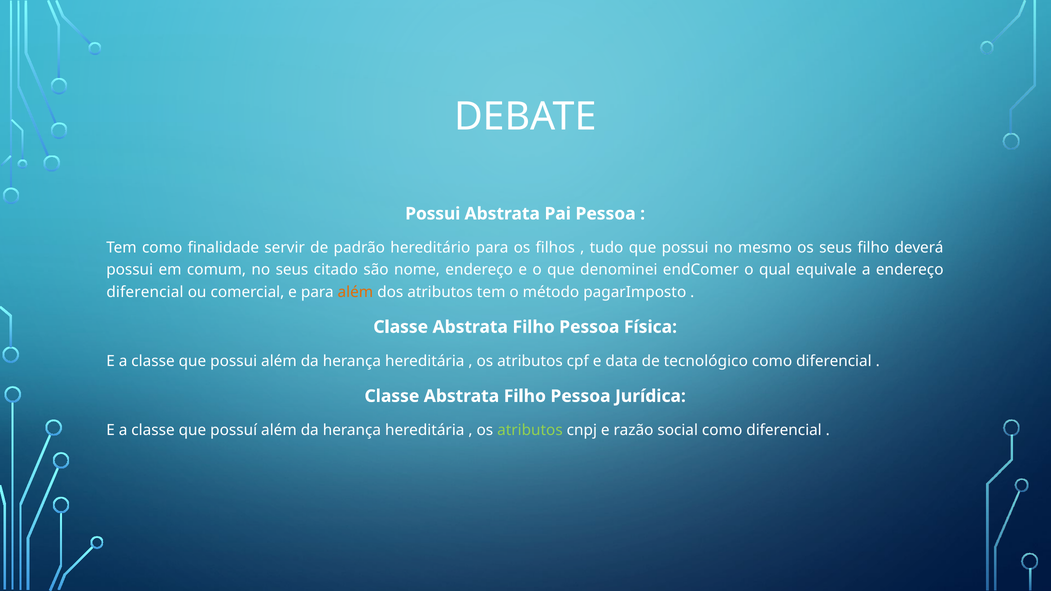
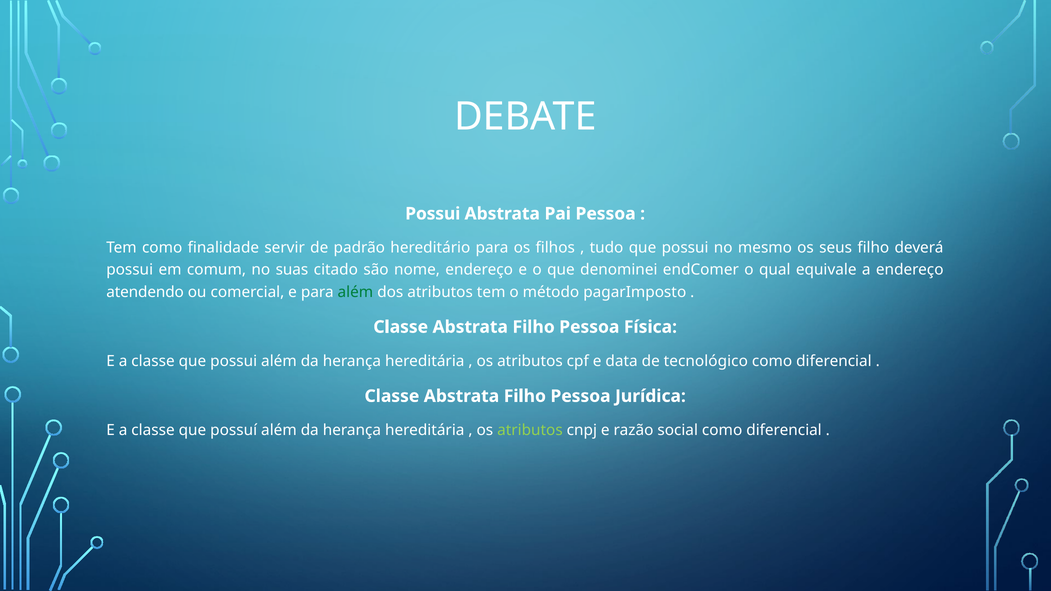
no seus: seus -> suas
diferencial at (145, 292): diferencial -> atendendo
além at (355, 292) colour: orange -> green
